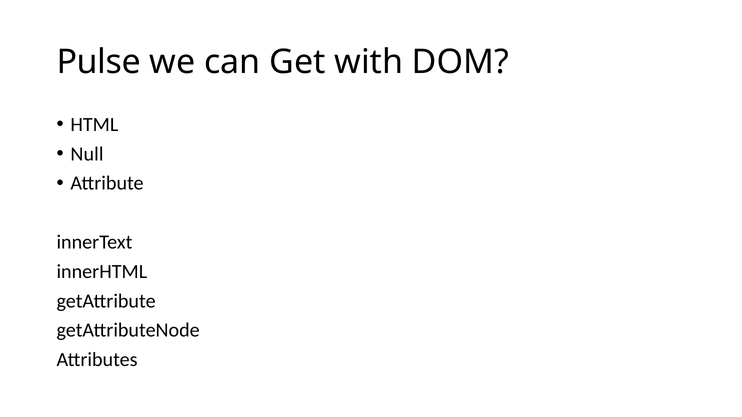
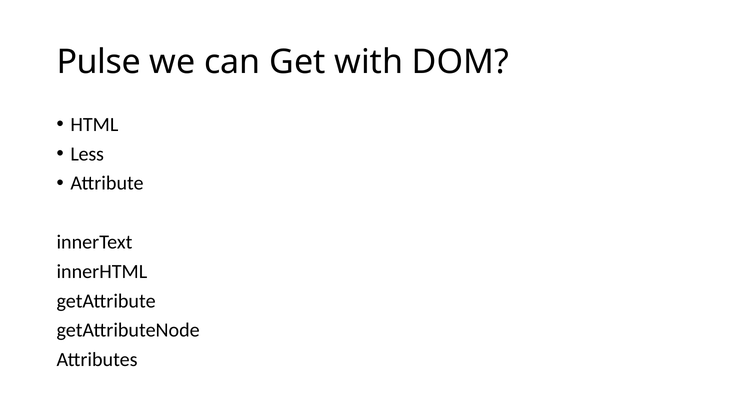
Null: Null -> Less
